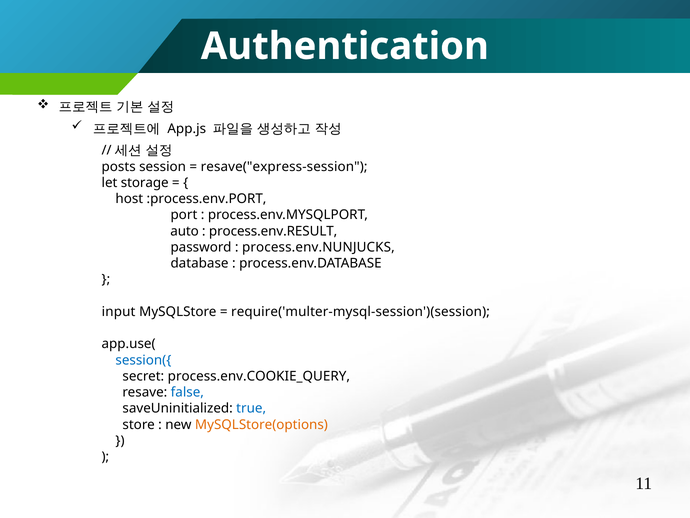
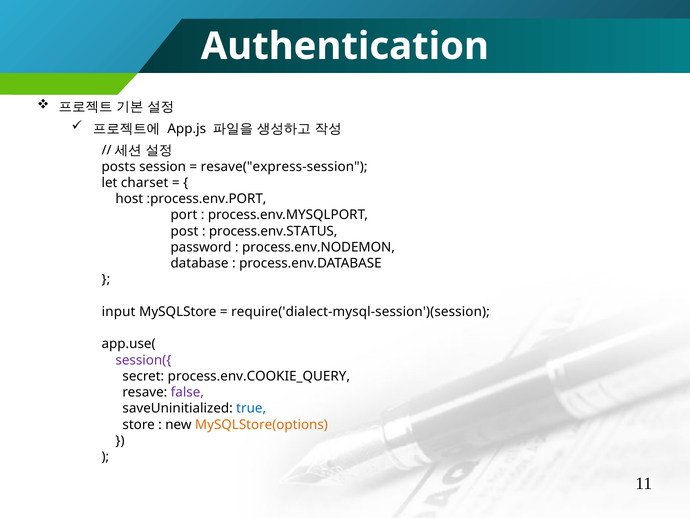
storage: storage -> charset
auto: auto -> post
process.env.RESULT: process.env.RESULT -> process.env.STATUS
process.env.NUNJUCKS: process.env.NUNJUCKS -> process.env.NODEMON
require('multer-mysql-session')(session: require('multer-mysql-session')(session -> require('dialect-mysql-session')(session
session({ colour: blue -> purple
false colour: blue -> purple
